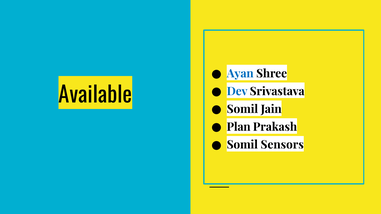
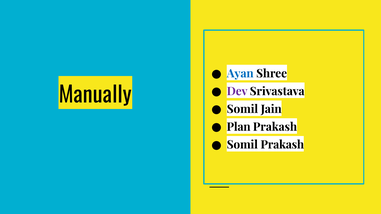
Dev colour: blue -> purple
Available: Available -> Manually
Somil Sensors: Sensors -> Prakash
